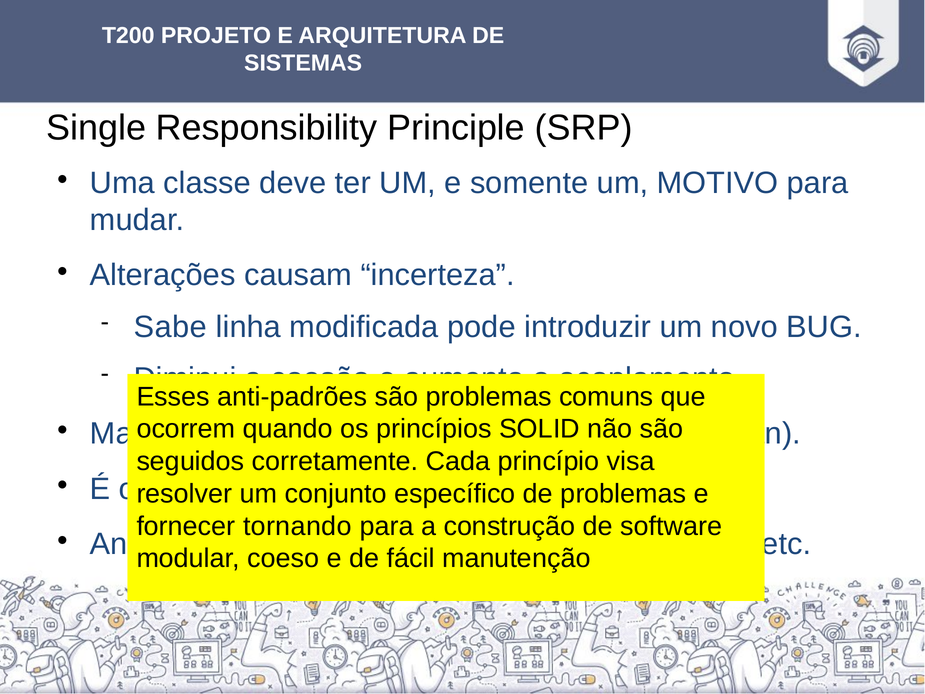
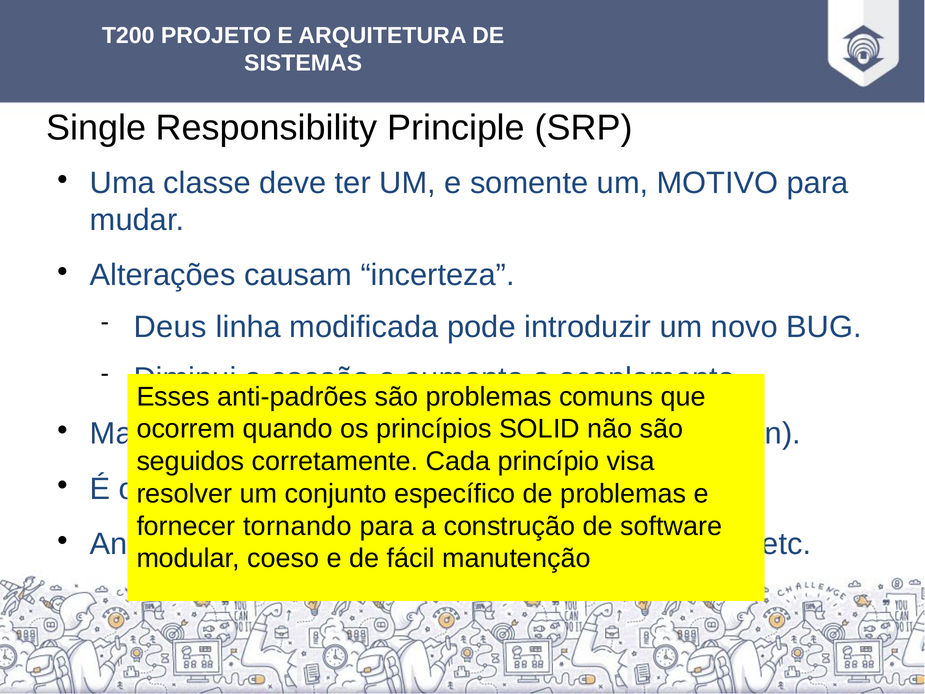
Sabe: Sabe -> Deus
